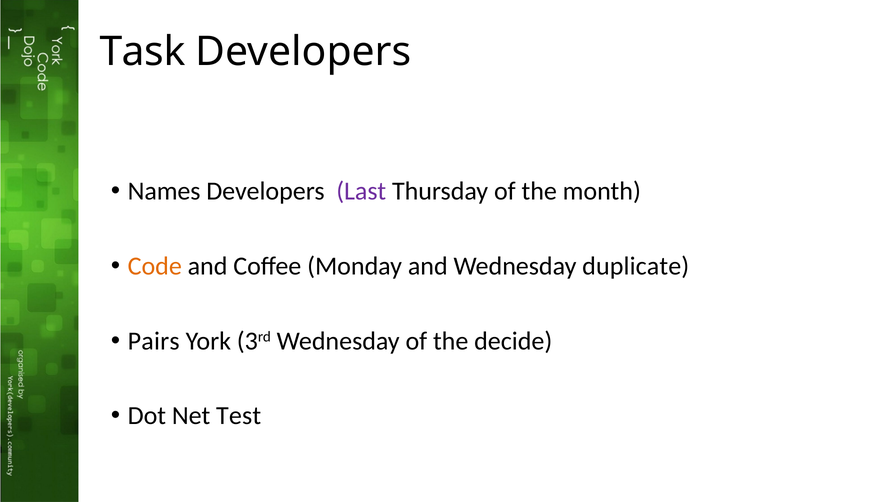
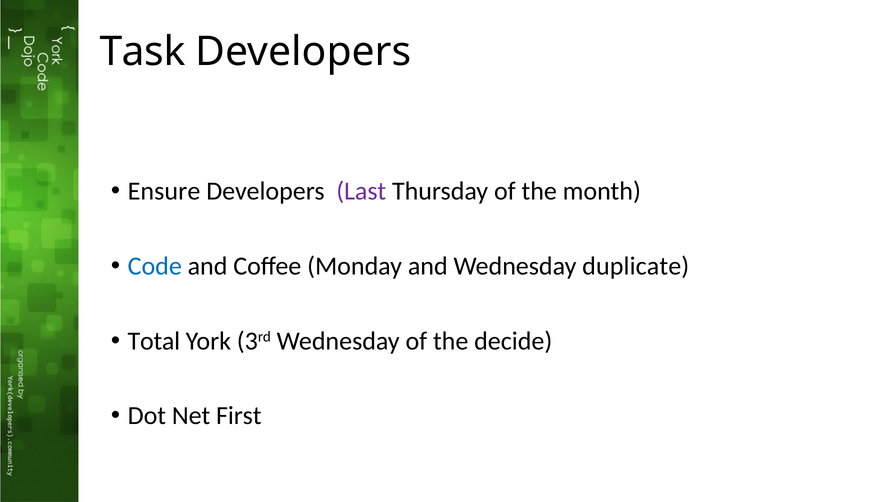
Names: Names -> Ensure
Code colour: orange -> blue
Pairs: Pairs -> Total
Test: Test -> First
